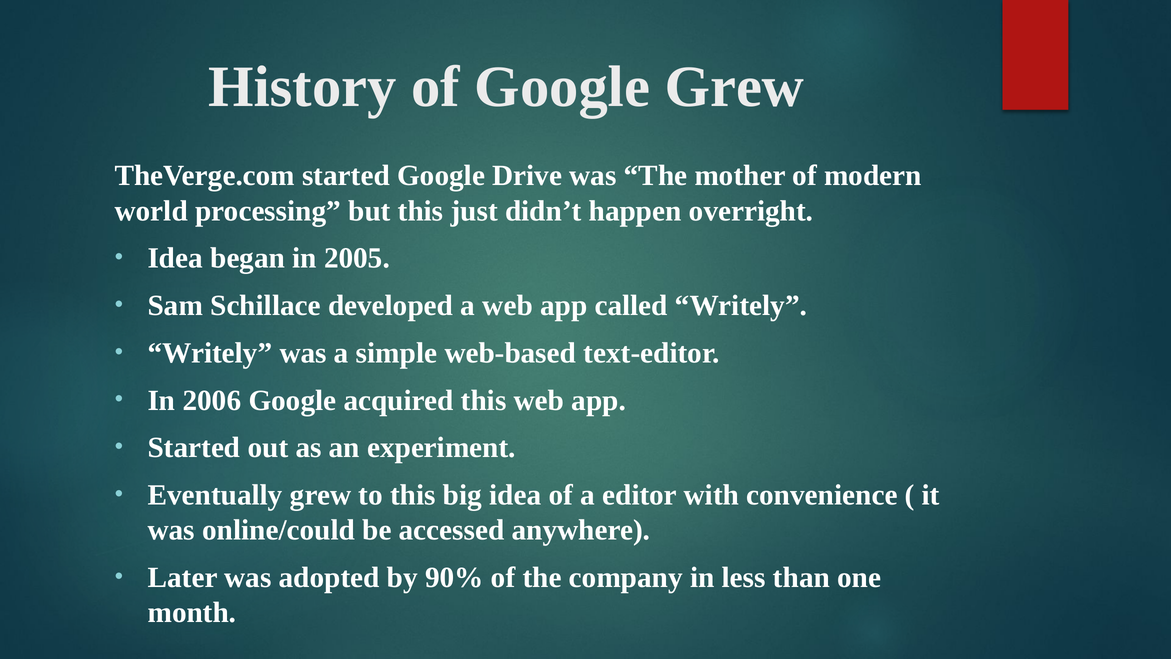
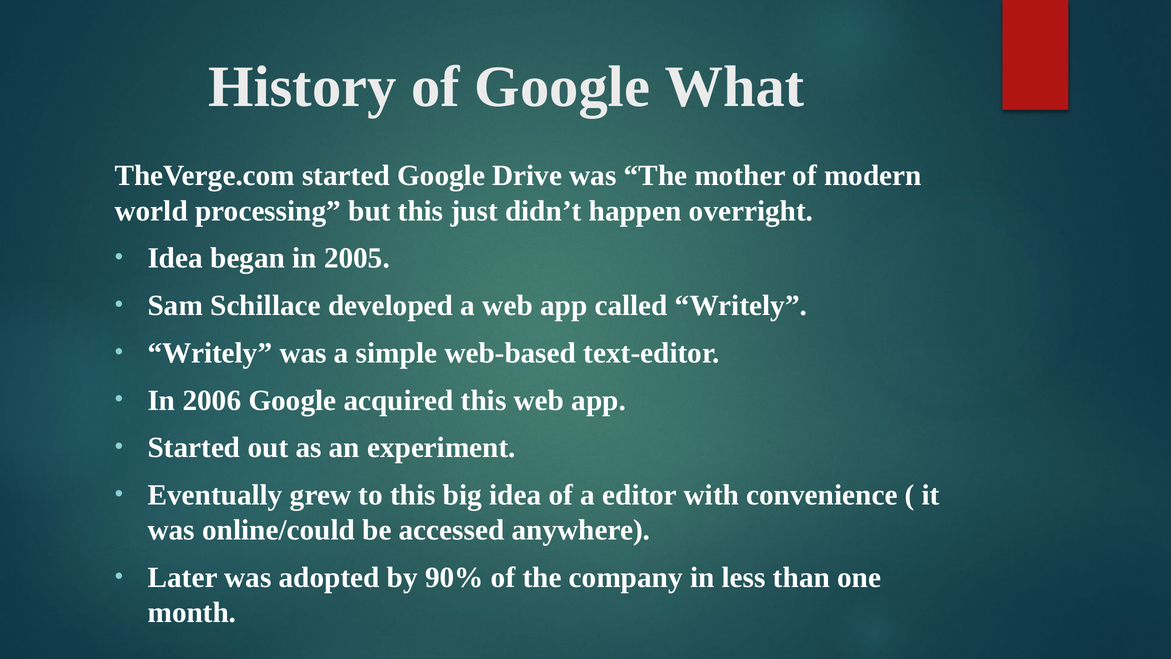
Google Grew: Grew -> What
